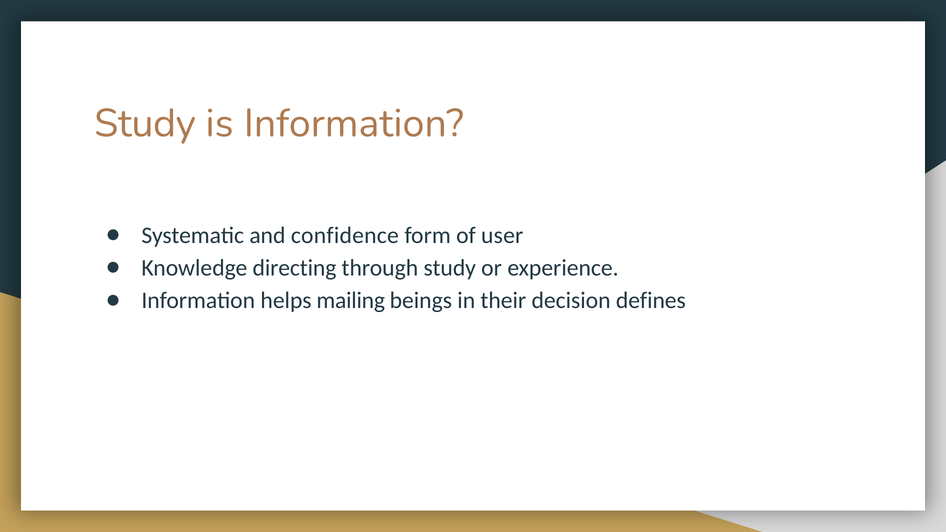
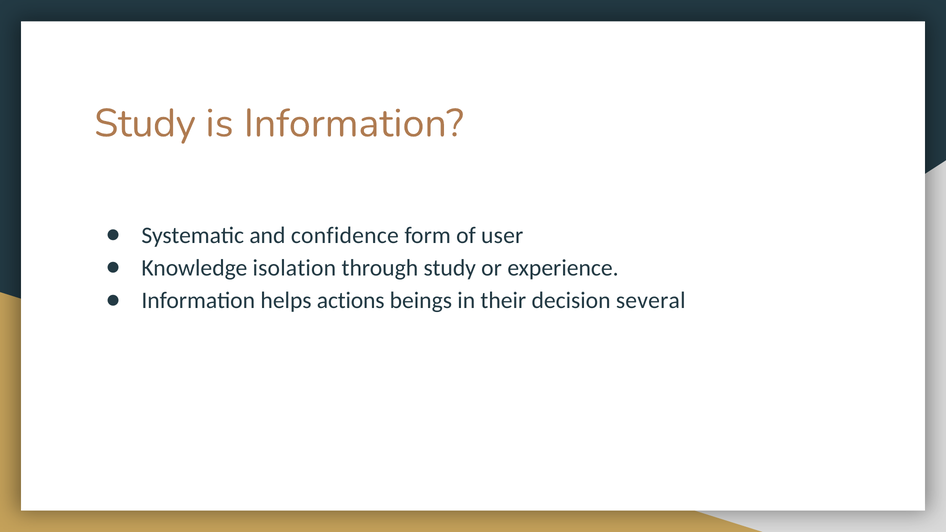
directing: directing -> isolation
mailing: mailing -> actions
defines: defines -> several
